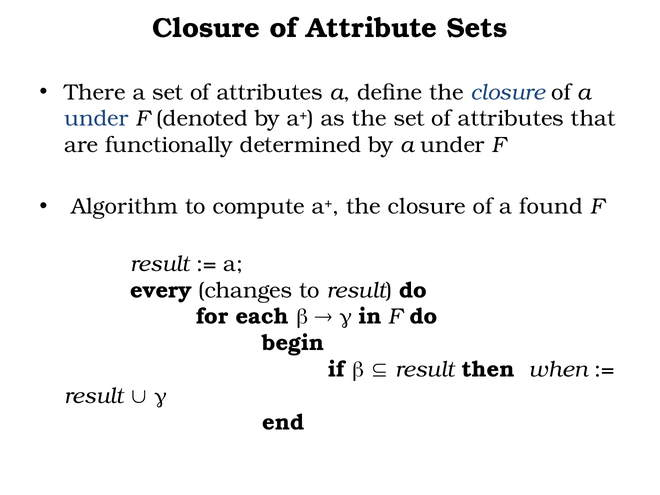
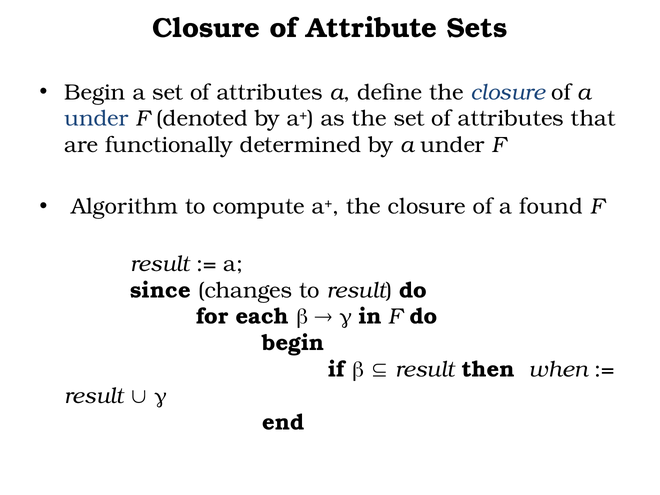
There at (95, 92): There -> Begin
every: every -> since
